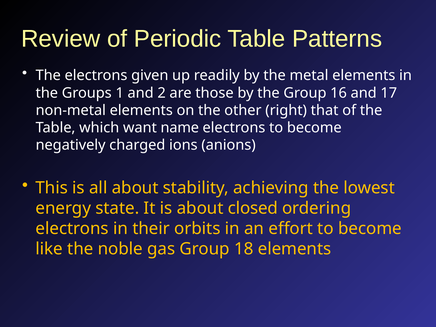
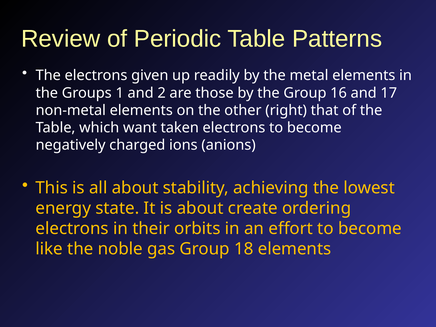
name: name -> taken
closed: closed -> create
